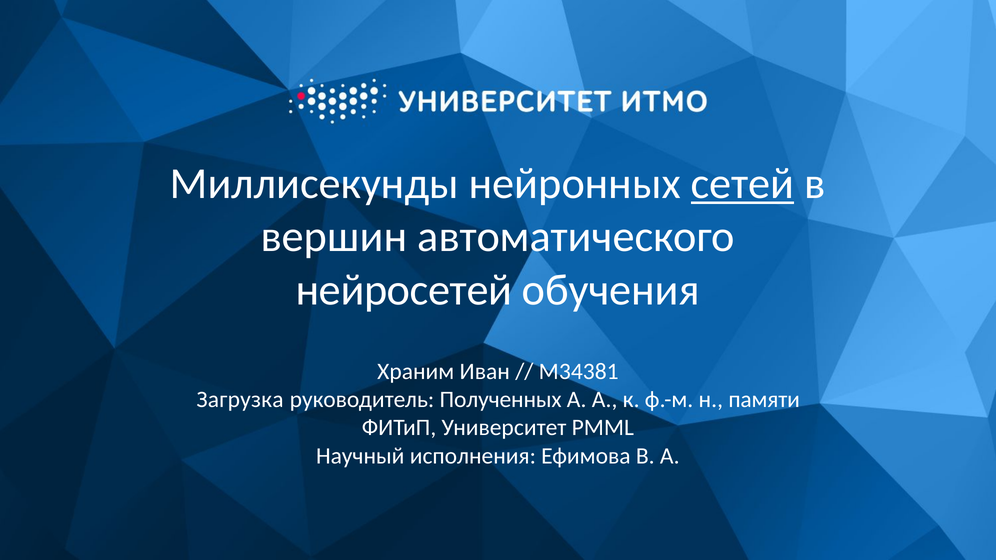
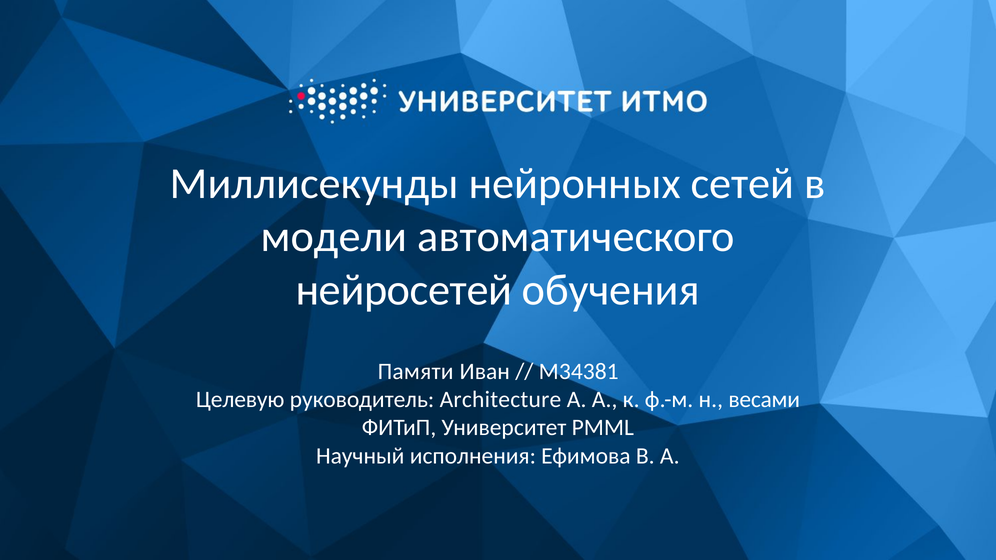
сетей underline: present -> none
вершин: вершин -> модели
Храним: Храним -> Памяти
Загрузка: Загрузка -> Целевую
Полученных: Полученных -> Architecture
памяти: памяти -> весами
